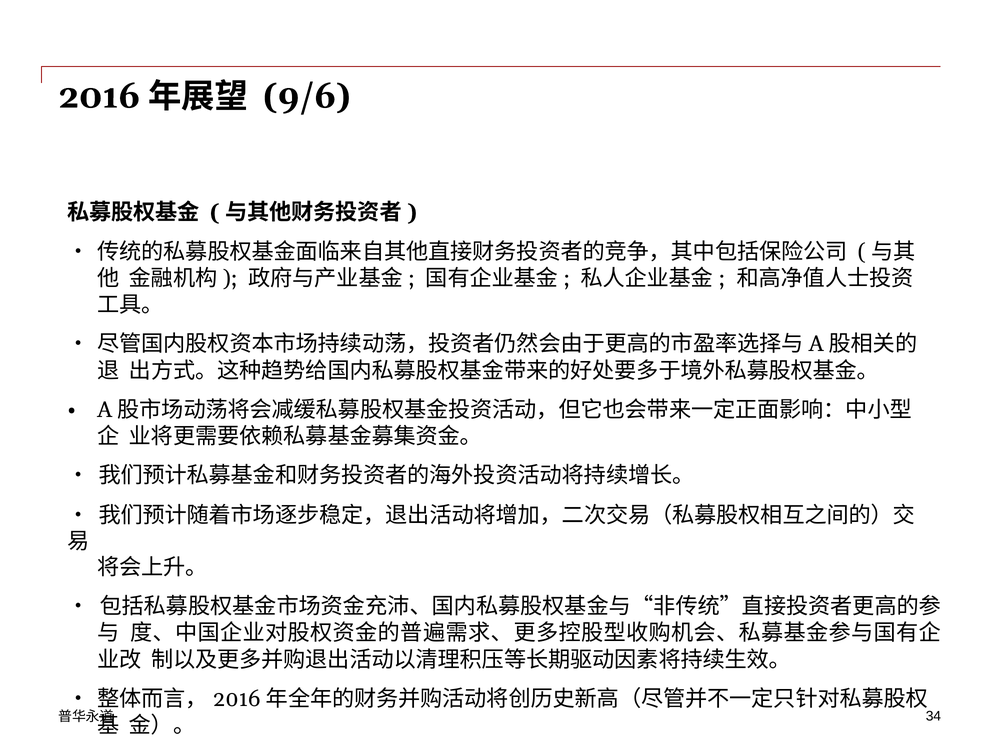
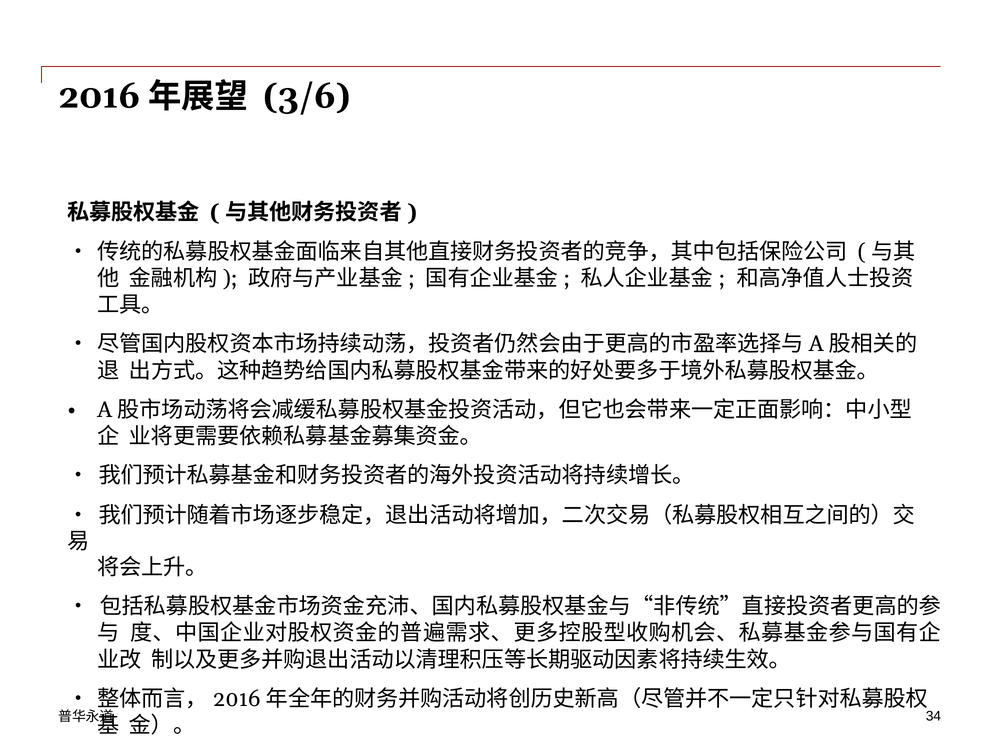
9/6: 9/6 -> 3/6
